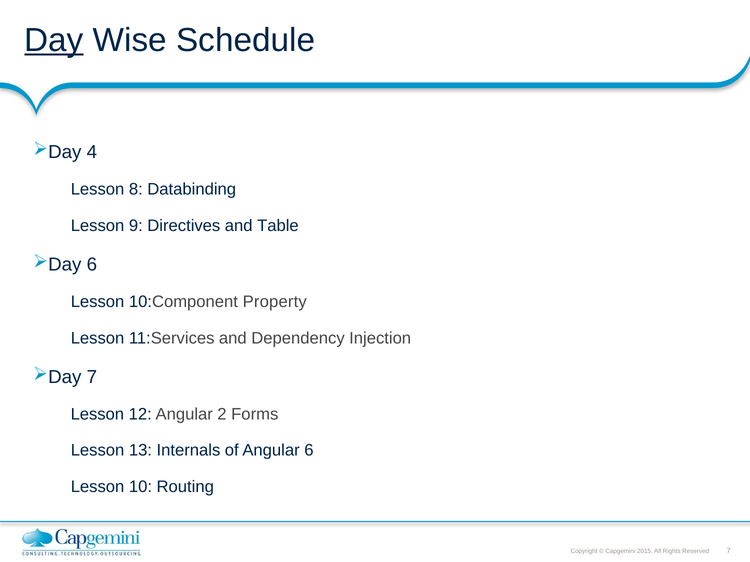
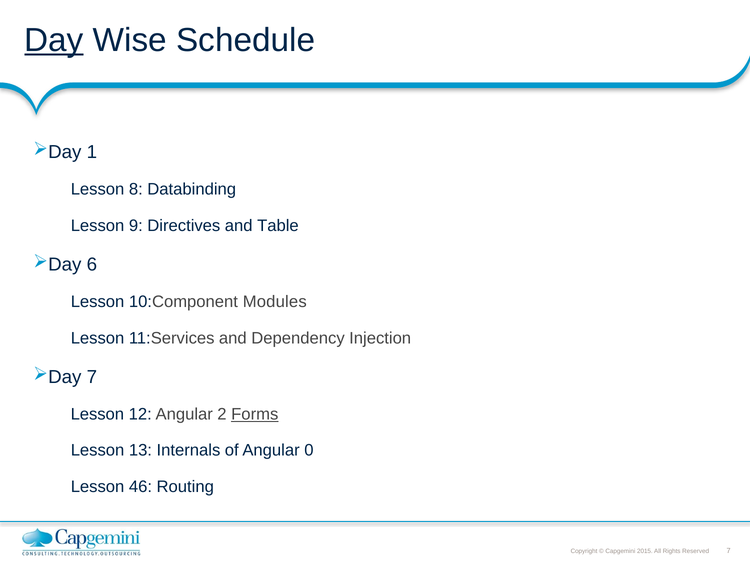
4: 4 -> 1
Property: Property -> Modules
Forms underline: none -> present
Angular 6: 6 -> 0
10: 10 -> 46
